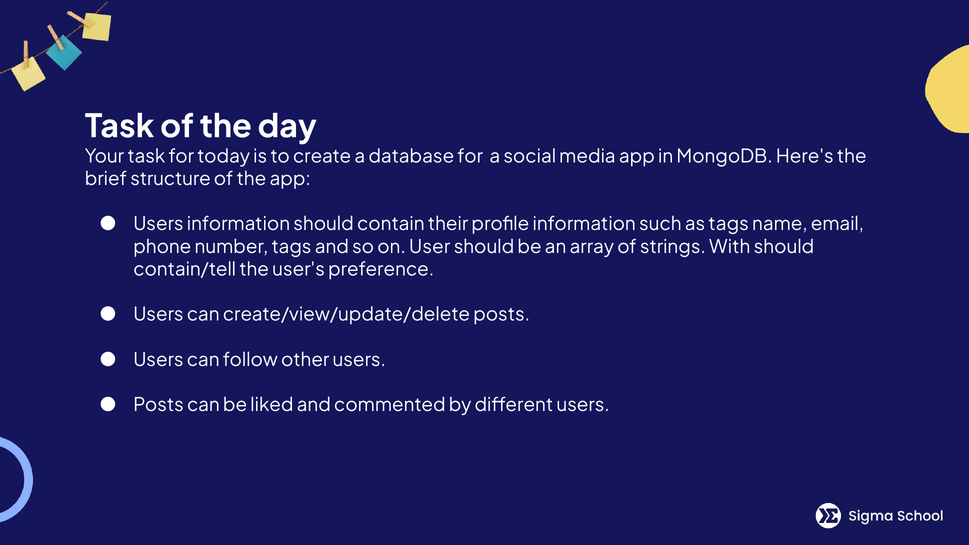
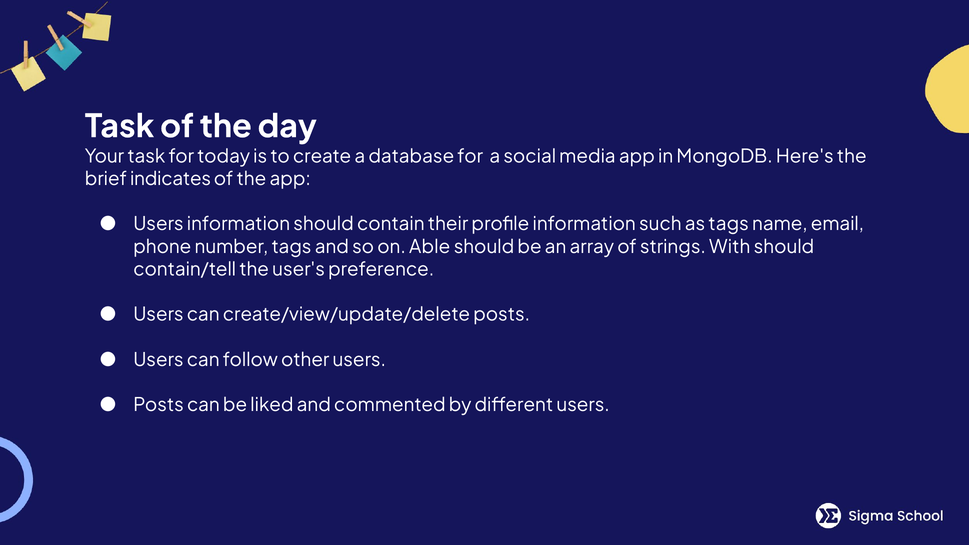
structure: structure -> indicates
User: User -> Able
